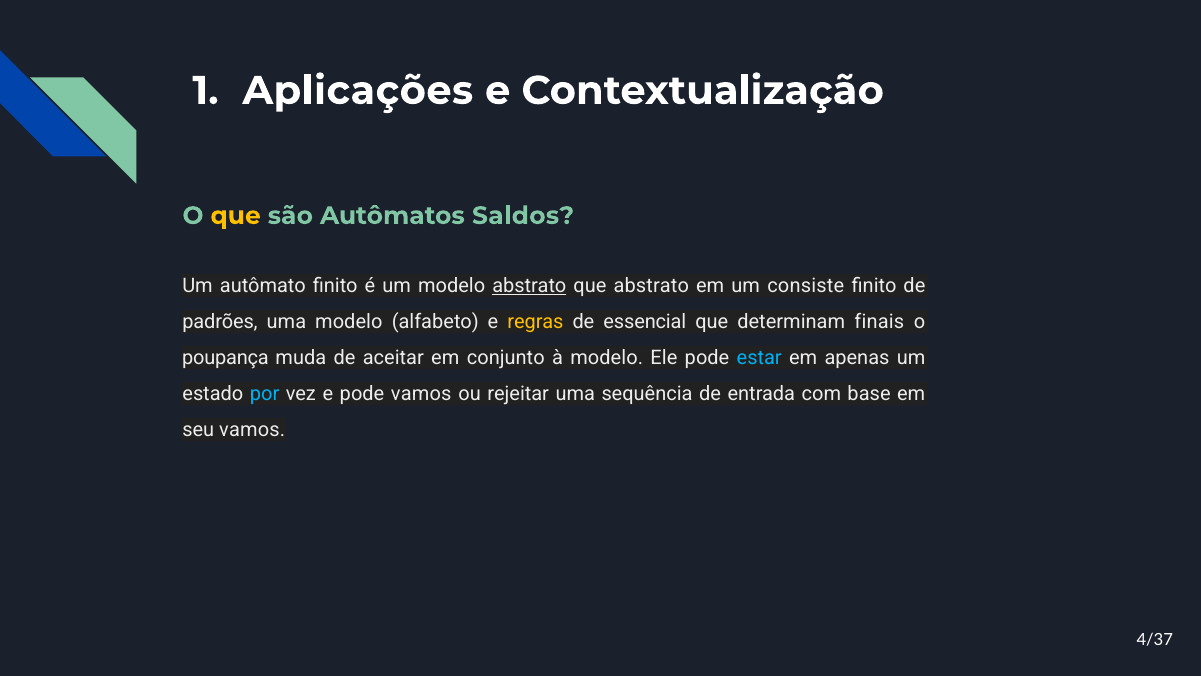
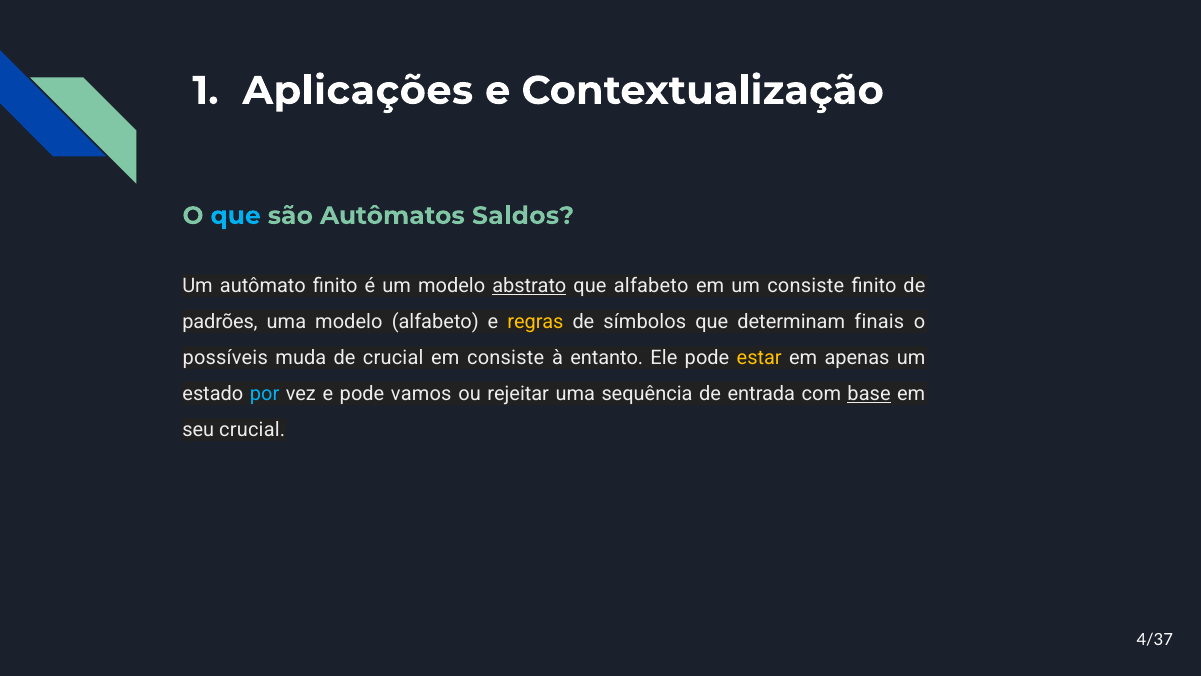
que at (236, 216) colour: yellow -> light blue
que abstrato: abstrato -> alfabeto
essencial: essencial -> símbolos
poupança: poupança -> possíveis
de aceitar: aceitar -> crucial
em conjunto: conjunto -> consiste
à modelo: modelo -> entanto
estar colour: light blue -> yellow
base underline: none -> present
seu vamos: vamos -> crucial
